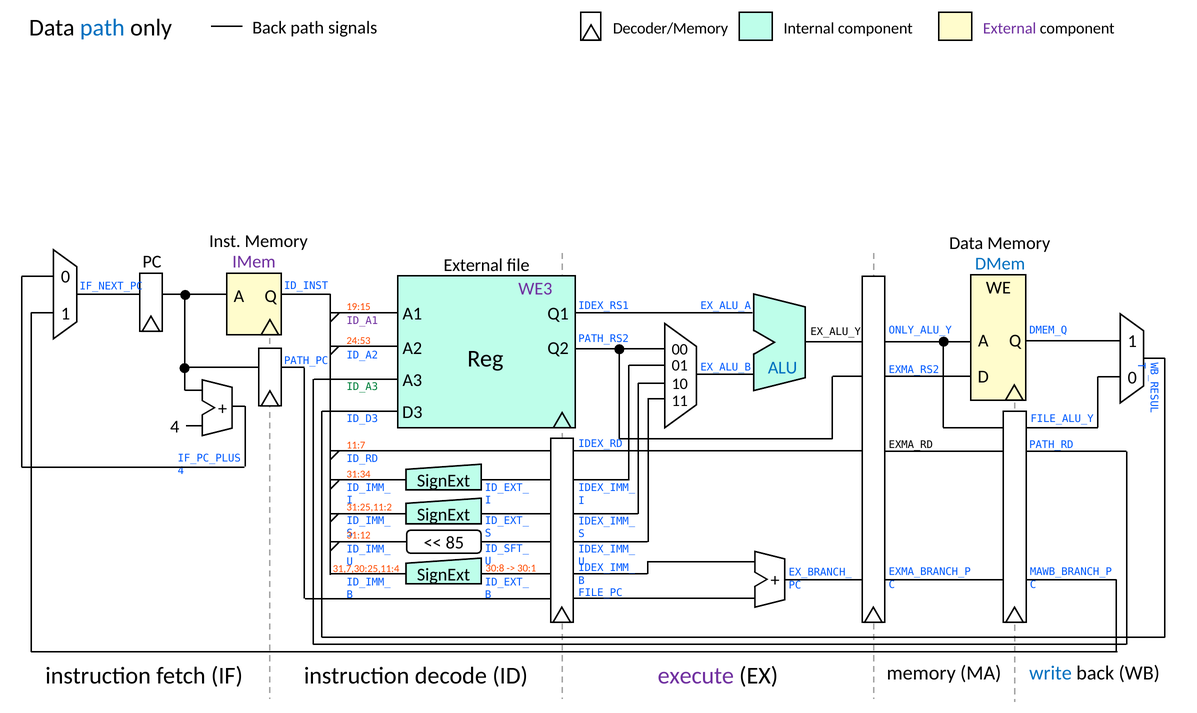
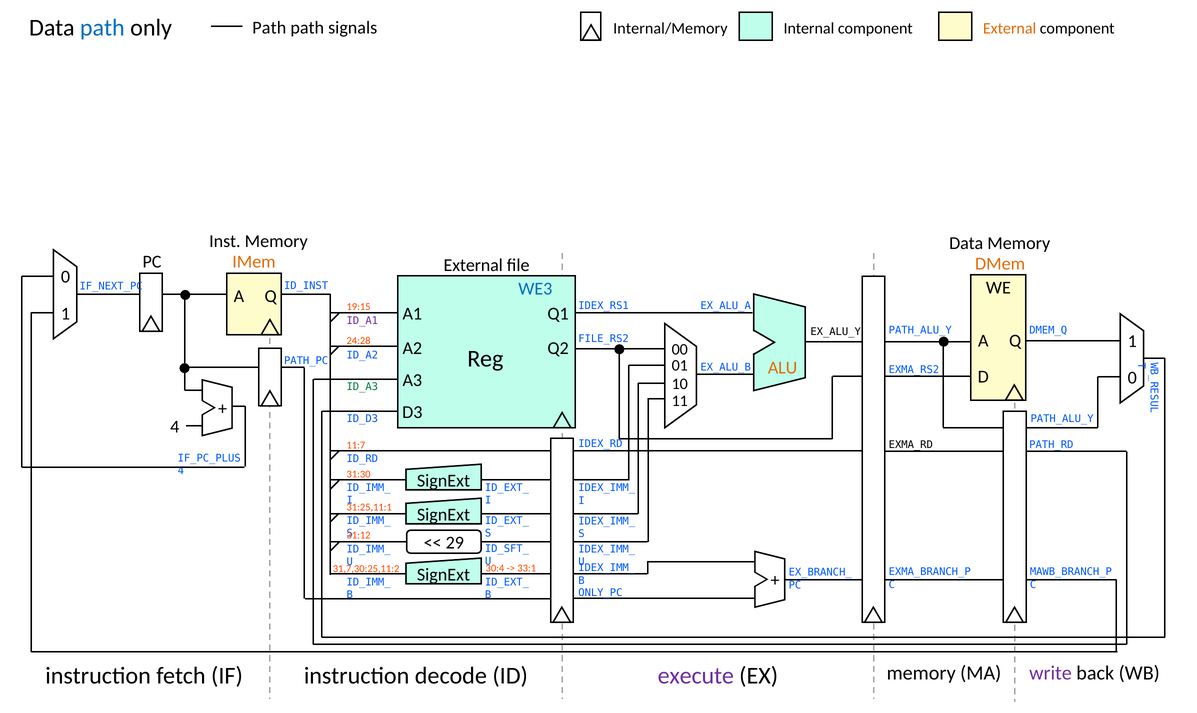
Back at (269, 28): Back -> Path
Decoder/Memory: Decoder/Memory -> Internal/Memory
External at (1010, 28) colour: purple -> orange
IMem colour: purple -> orange
DMem colour: blue -> orange
WE3 colour: purple -> blue
ONLY_ALU_Y at (920, 330): ONLY_ALU_Y -> PATH_ALU_Y
PATH_RS2: PATH_RS2 -> FILE_RS2
24:53: 24:53 -> 24:28
ALU colour: blue -> orange
FILE_ALU_Y at (1062, 419): FILE_ALU_Y -> PATH_ALU_Y
31:34: 31:34 -> 31:30
31:25,11:2: 31:25,11:2 -> 31:25,11:1
85: 85 -> 29
30:8: 30:8 -> 30:4
30:1: 30:1 -> 33:1
31,7,30:25,11:4: 31,7,30:25,11:4 -> 31,7,30:25,11:2
FILE_PC: FILE_PC -> ONLY_PC
write colour: blue -> purple
